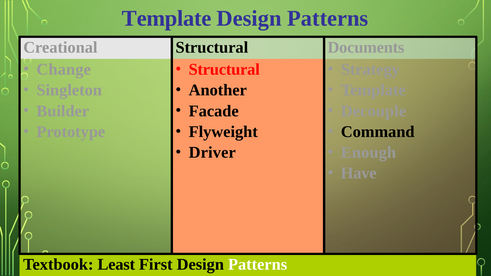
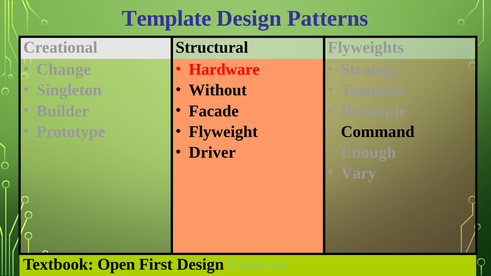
Documents: Documents -> Flyweights
Structural at (224, 70): Structural -> Hardware
Another: Another -> Without
Have: Have -> Vary
Least: Least -> Open
Patterns at (258, 265) colour: white -> light green
